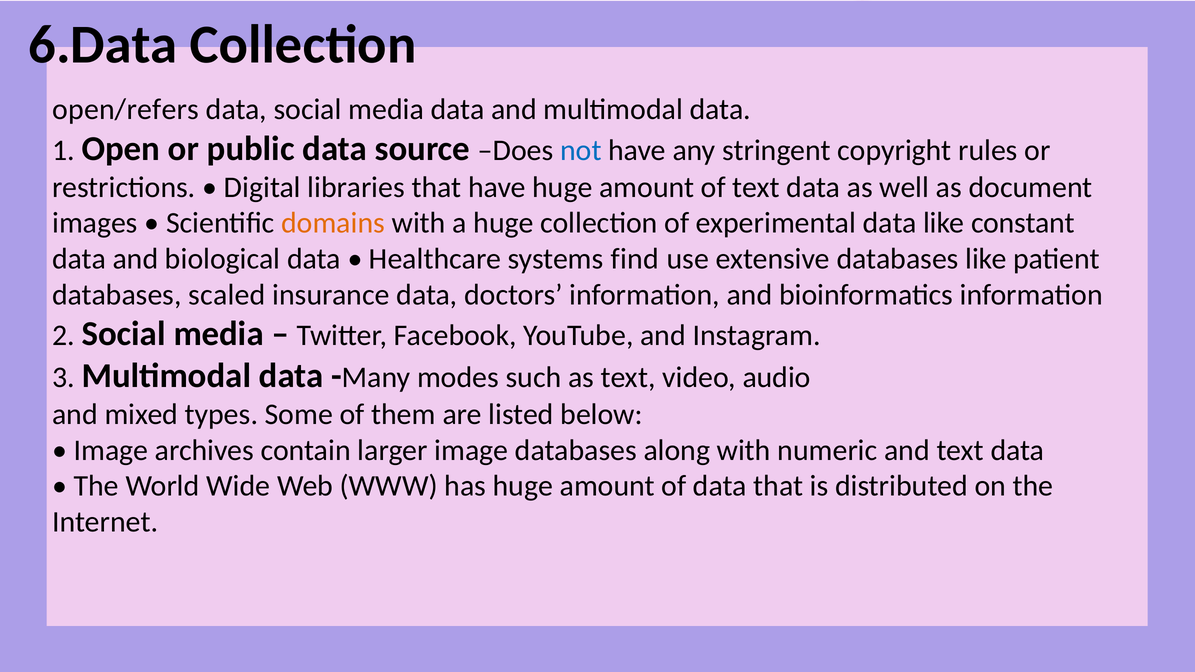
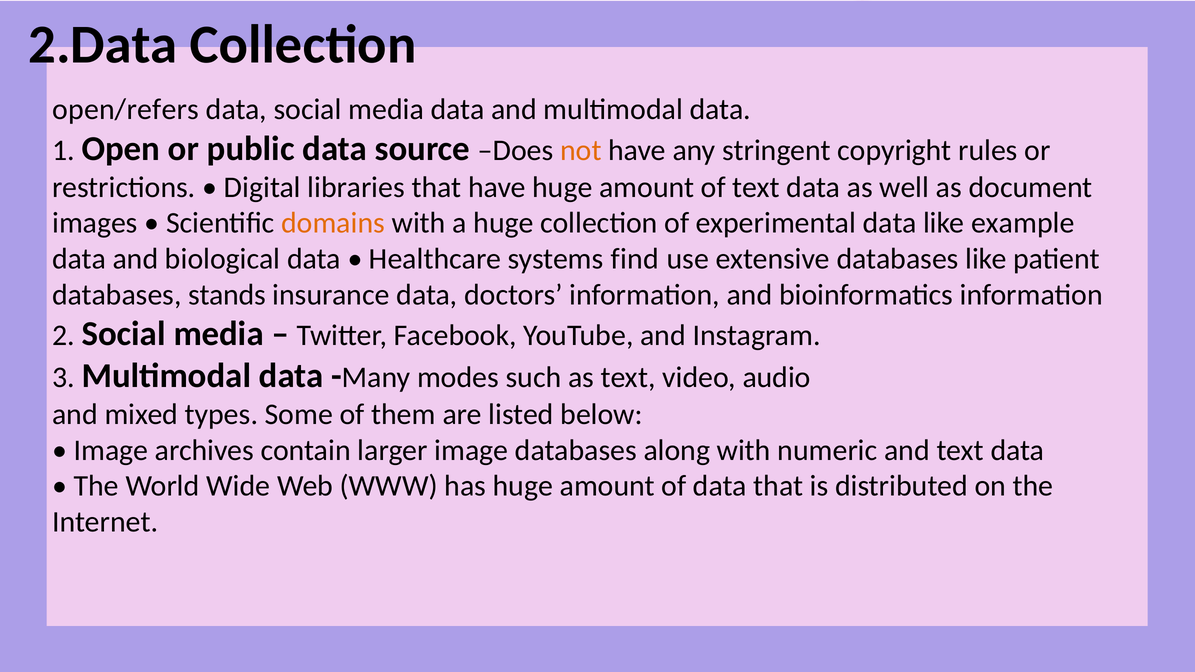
6.Data: 6.Data -> 2.Data
not colour: blue -> orange
constant: constant -> example
scaled: scaled -> stands
